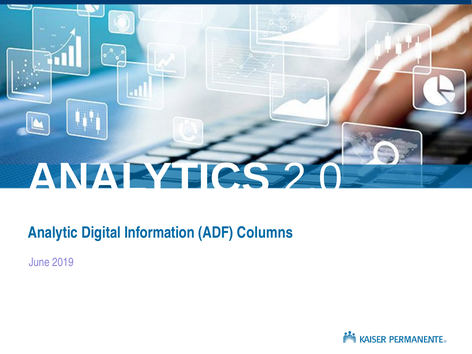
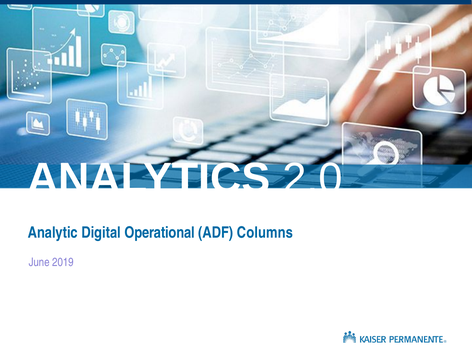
Information: Information -> Operational
